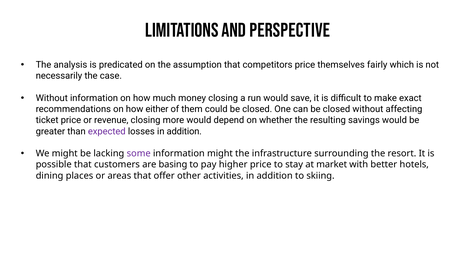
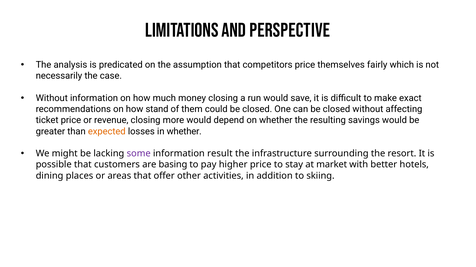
either: either -> stand
expected colour: purple -> orange
losses in addition: addition -> whether
information might: might -> result
